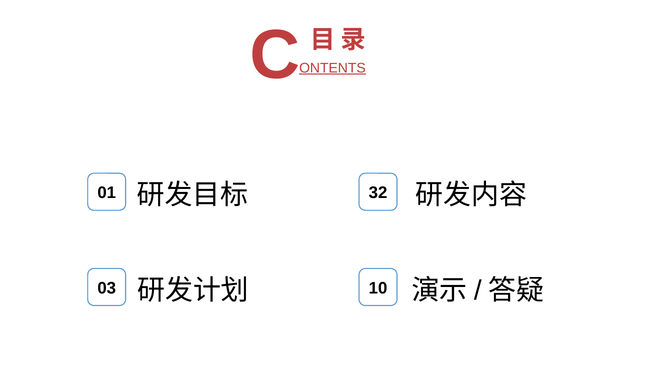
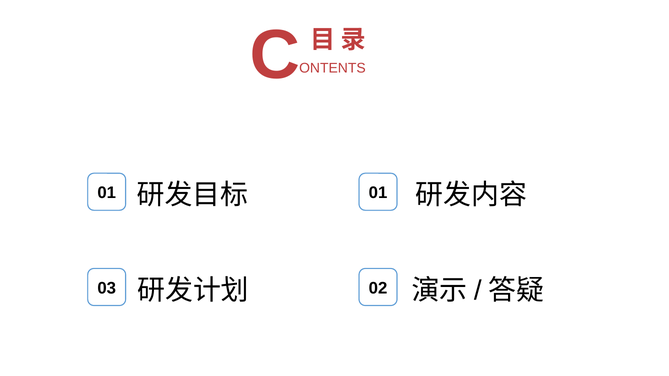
ONTENTS underline: present -> none
32 at (378, 193): 32 -> 01
10: 10 -> 02
